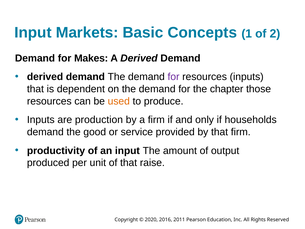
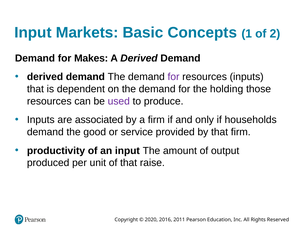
chapter: chapter -> holding
used colour: orange -> purple
production: production -> associated
